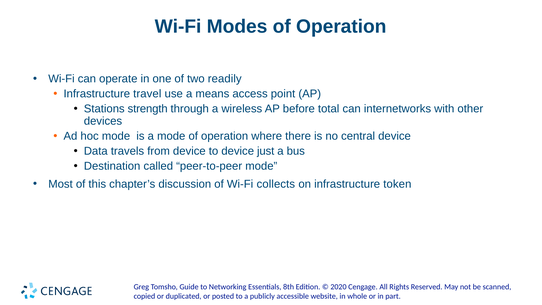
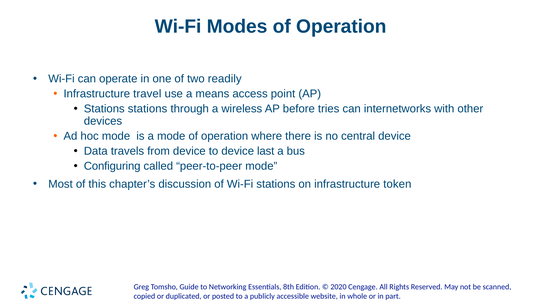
Stations strength: strength -> stations
total: total -> tries
just: just -> last
Destination: Destination -> Configuring
Wi-Fi collects: collects -> stations
